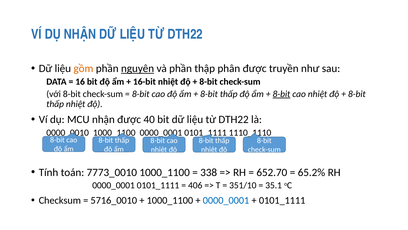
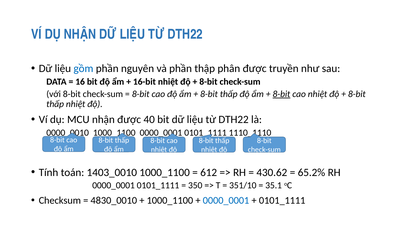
gồm colour: orange -> blue
nguyên underline: present -> none
7773_0010: 7773_0010 -> 1403_0010
338: 338 -> 612
652.70: 652.70 -> 430.62
406: 406 -> 350
5716_0010: 5716_0010 -> 4830_0010
